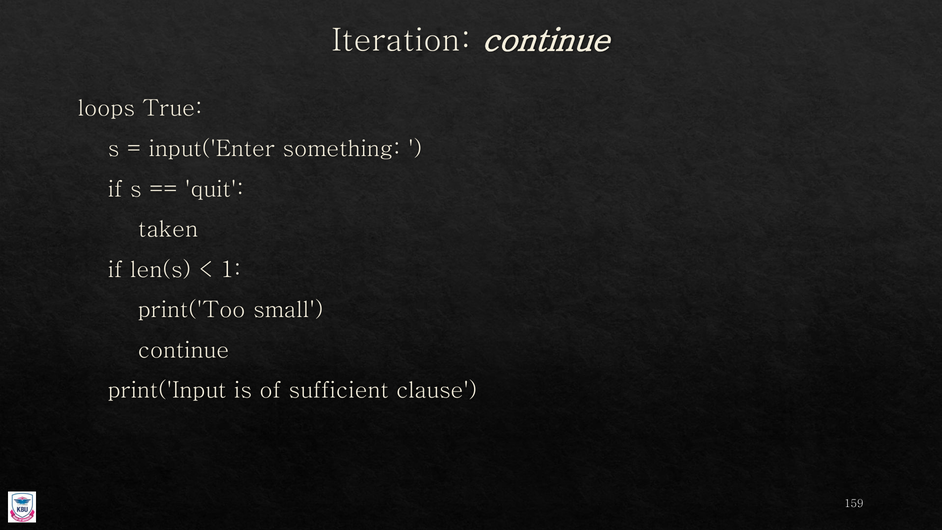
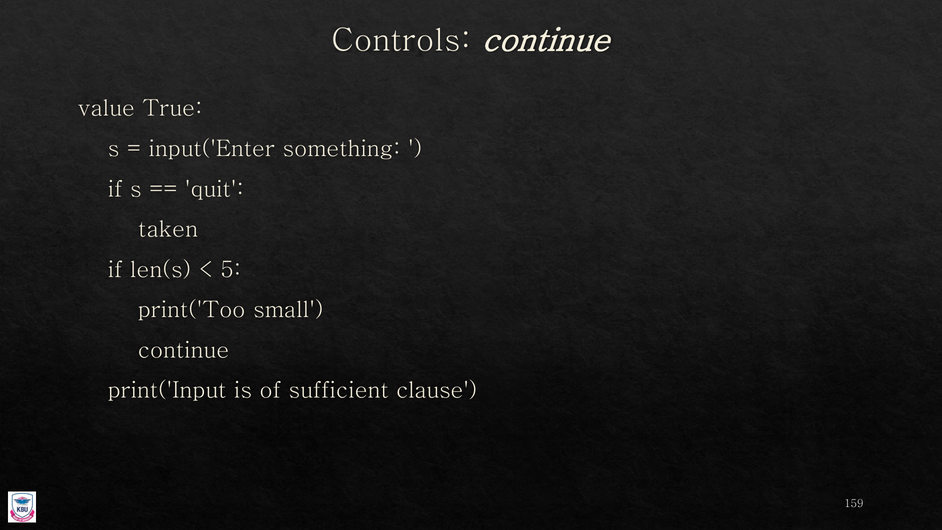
Iteration: Iteration -> Controls
loops: loops -> value
1: 1 -> 5
